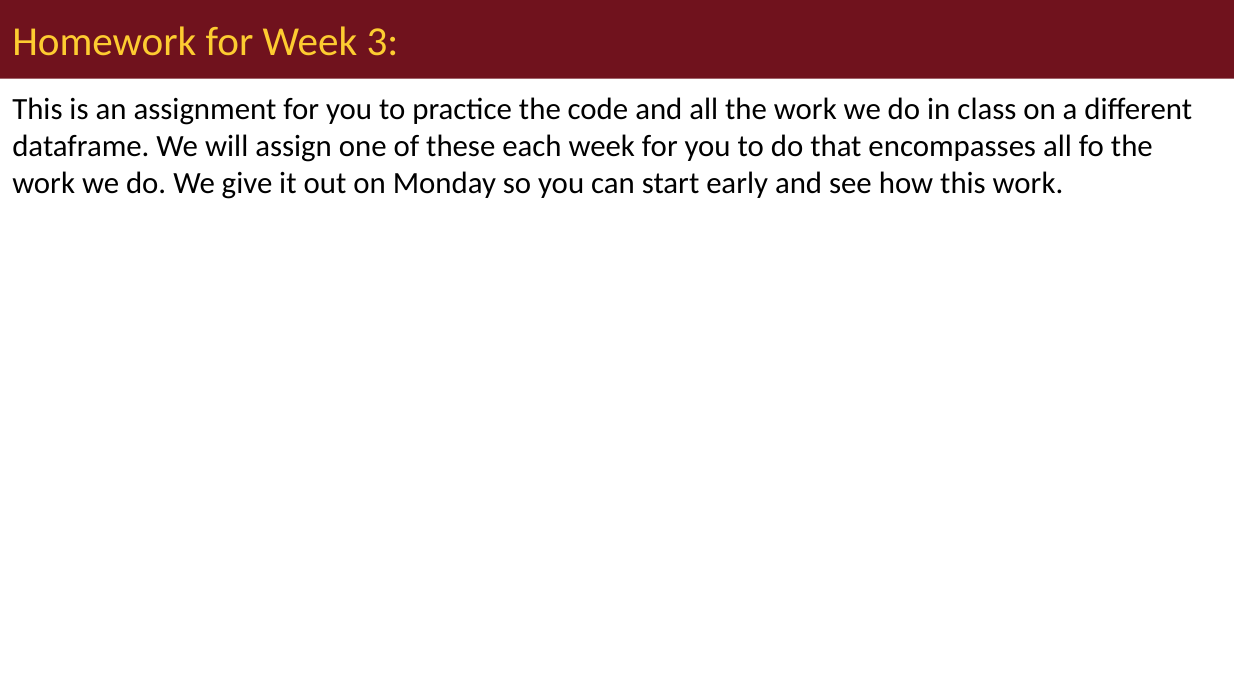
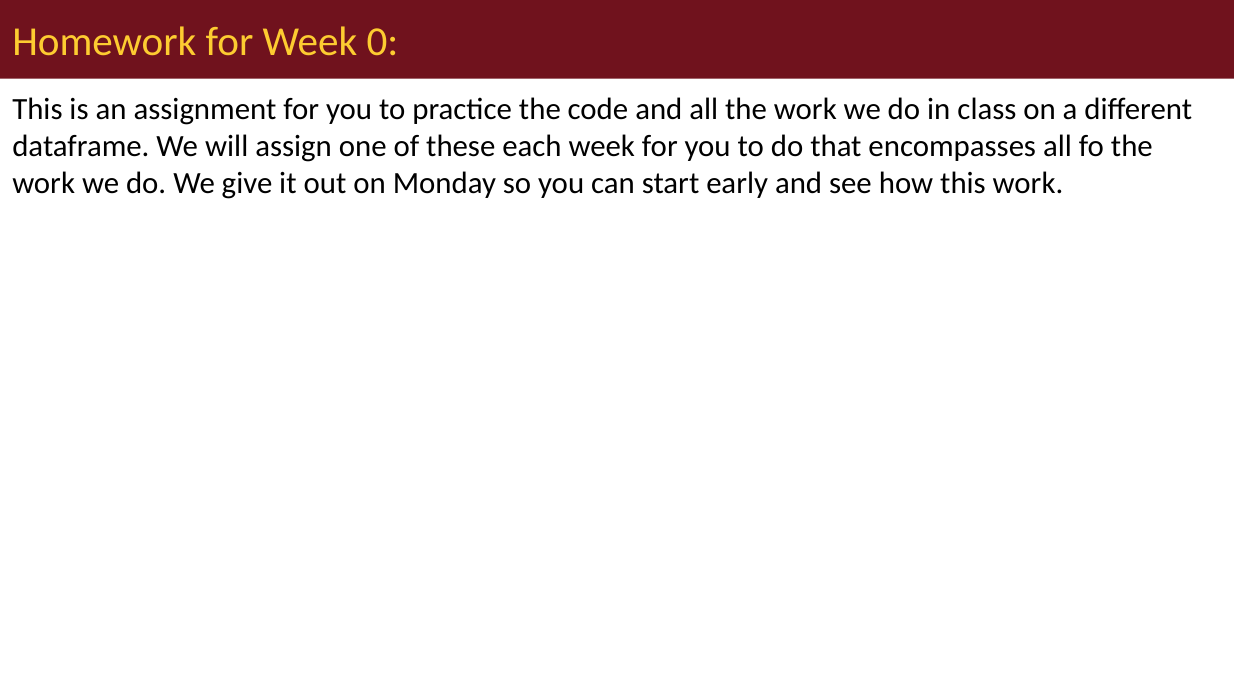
3: 3 -> 0
